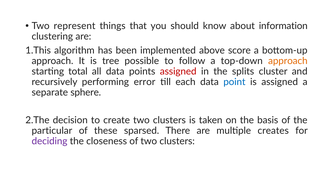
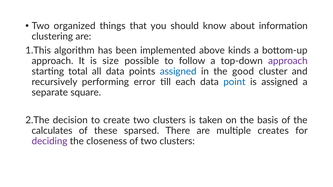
represent: represent -> organized
score: score -> kinds
tree: tree -> size
approach at (288, 61) colour: orange -> purple
assigned at (178, 71) colour: red -> blue
splits: splits -> good
sphere: sphere -> square
particular: particular -> calculates
